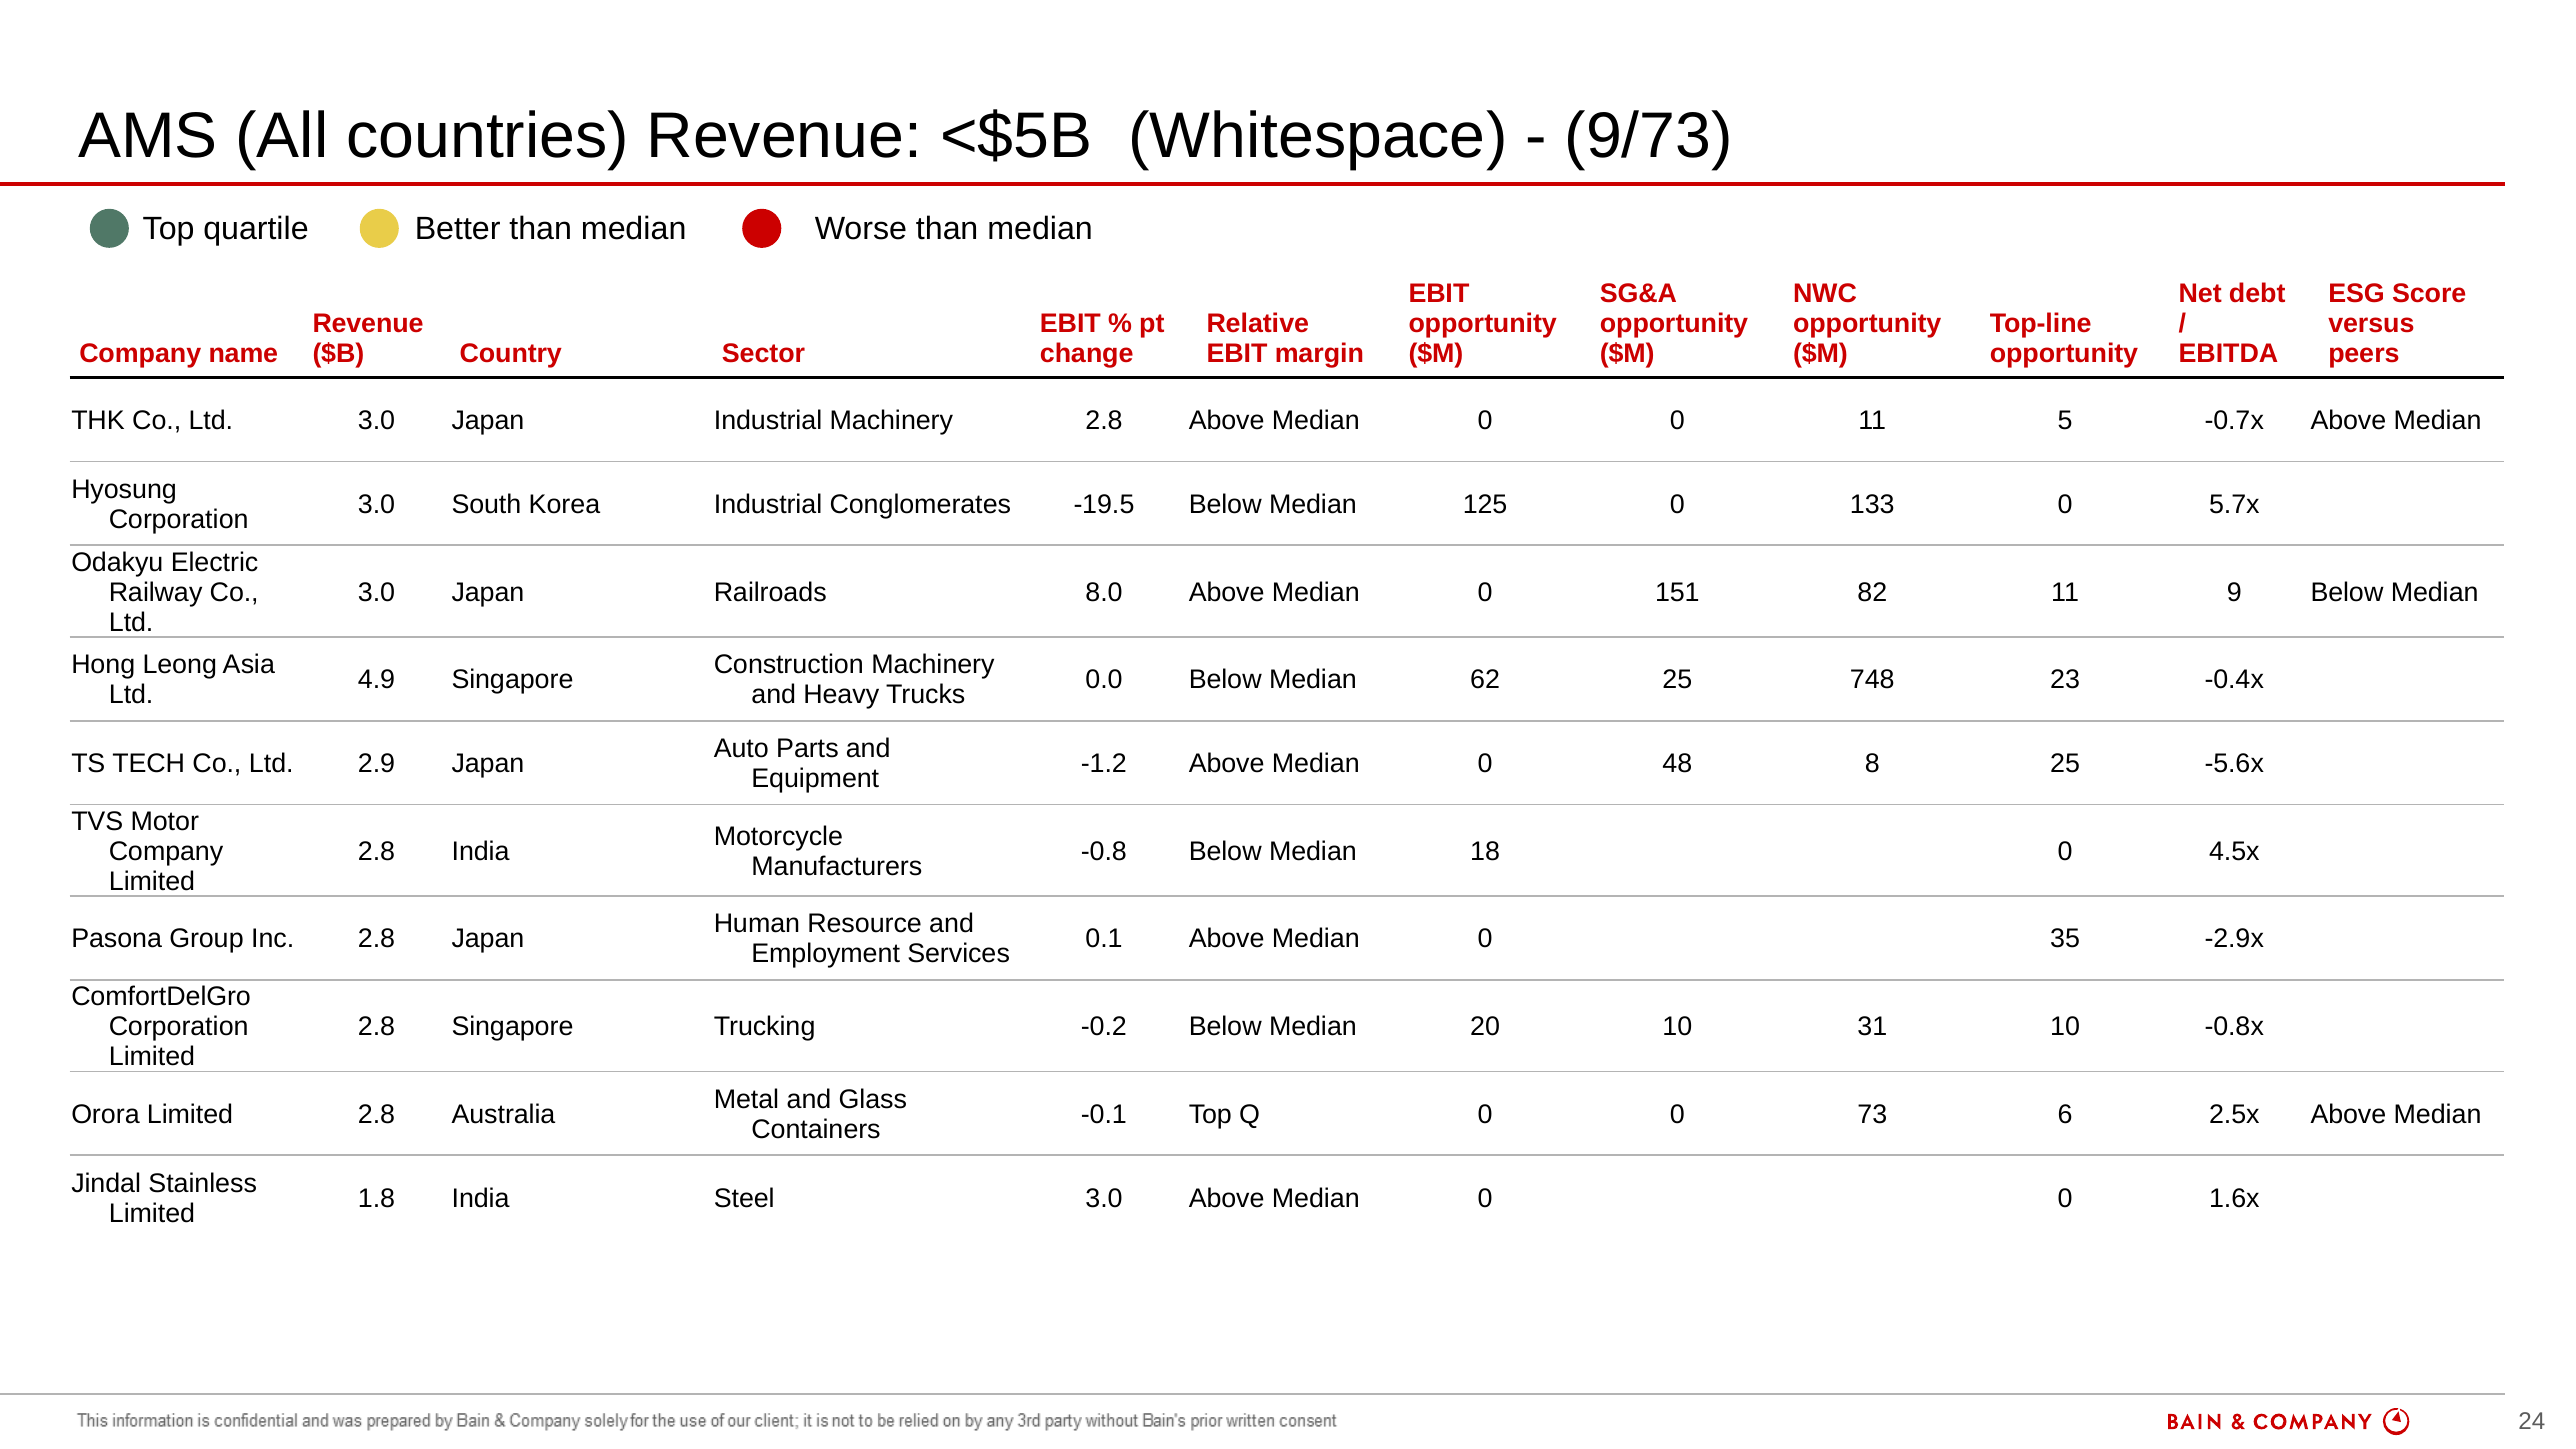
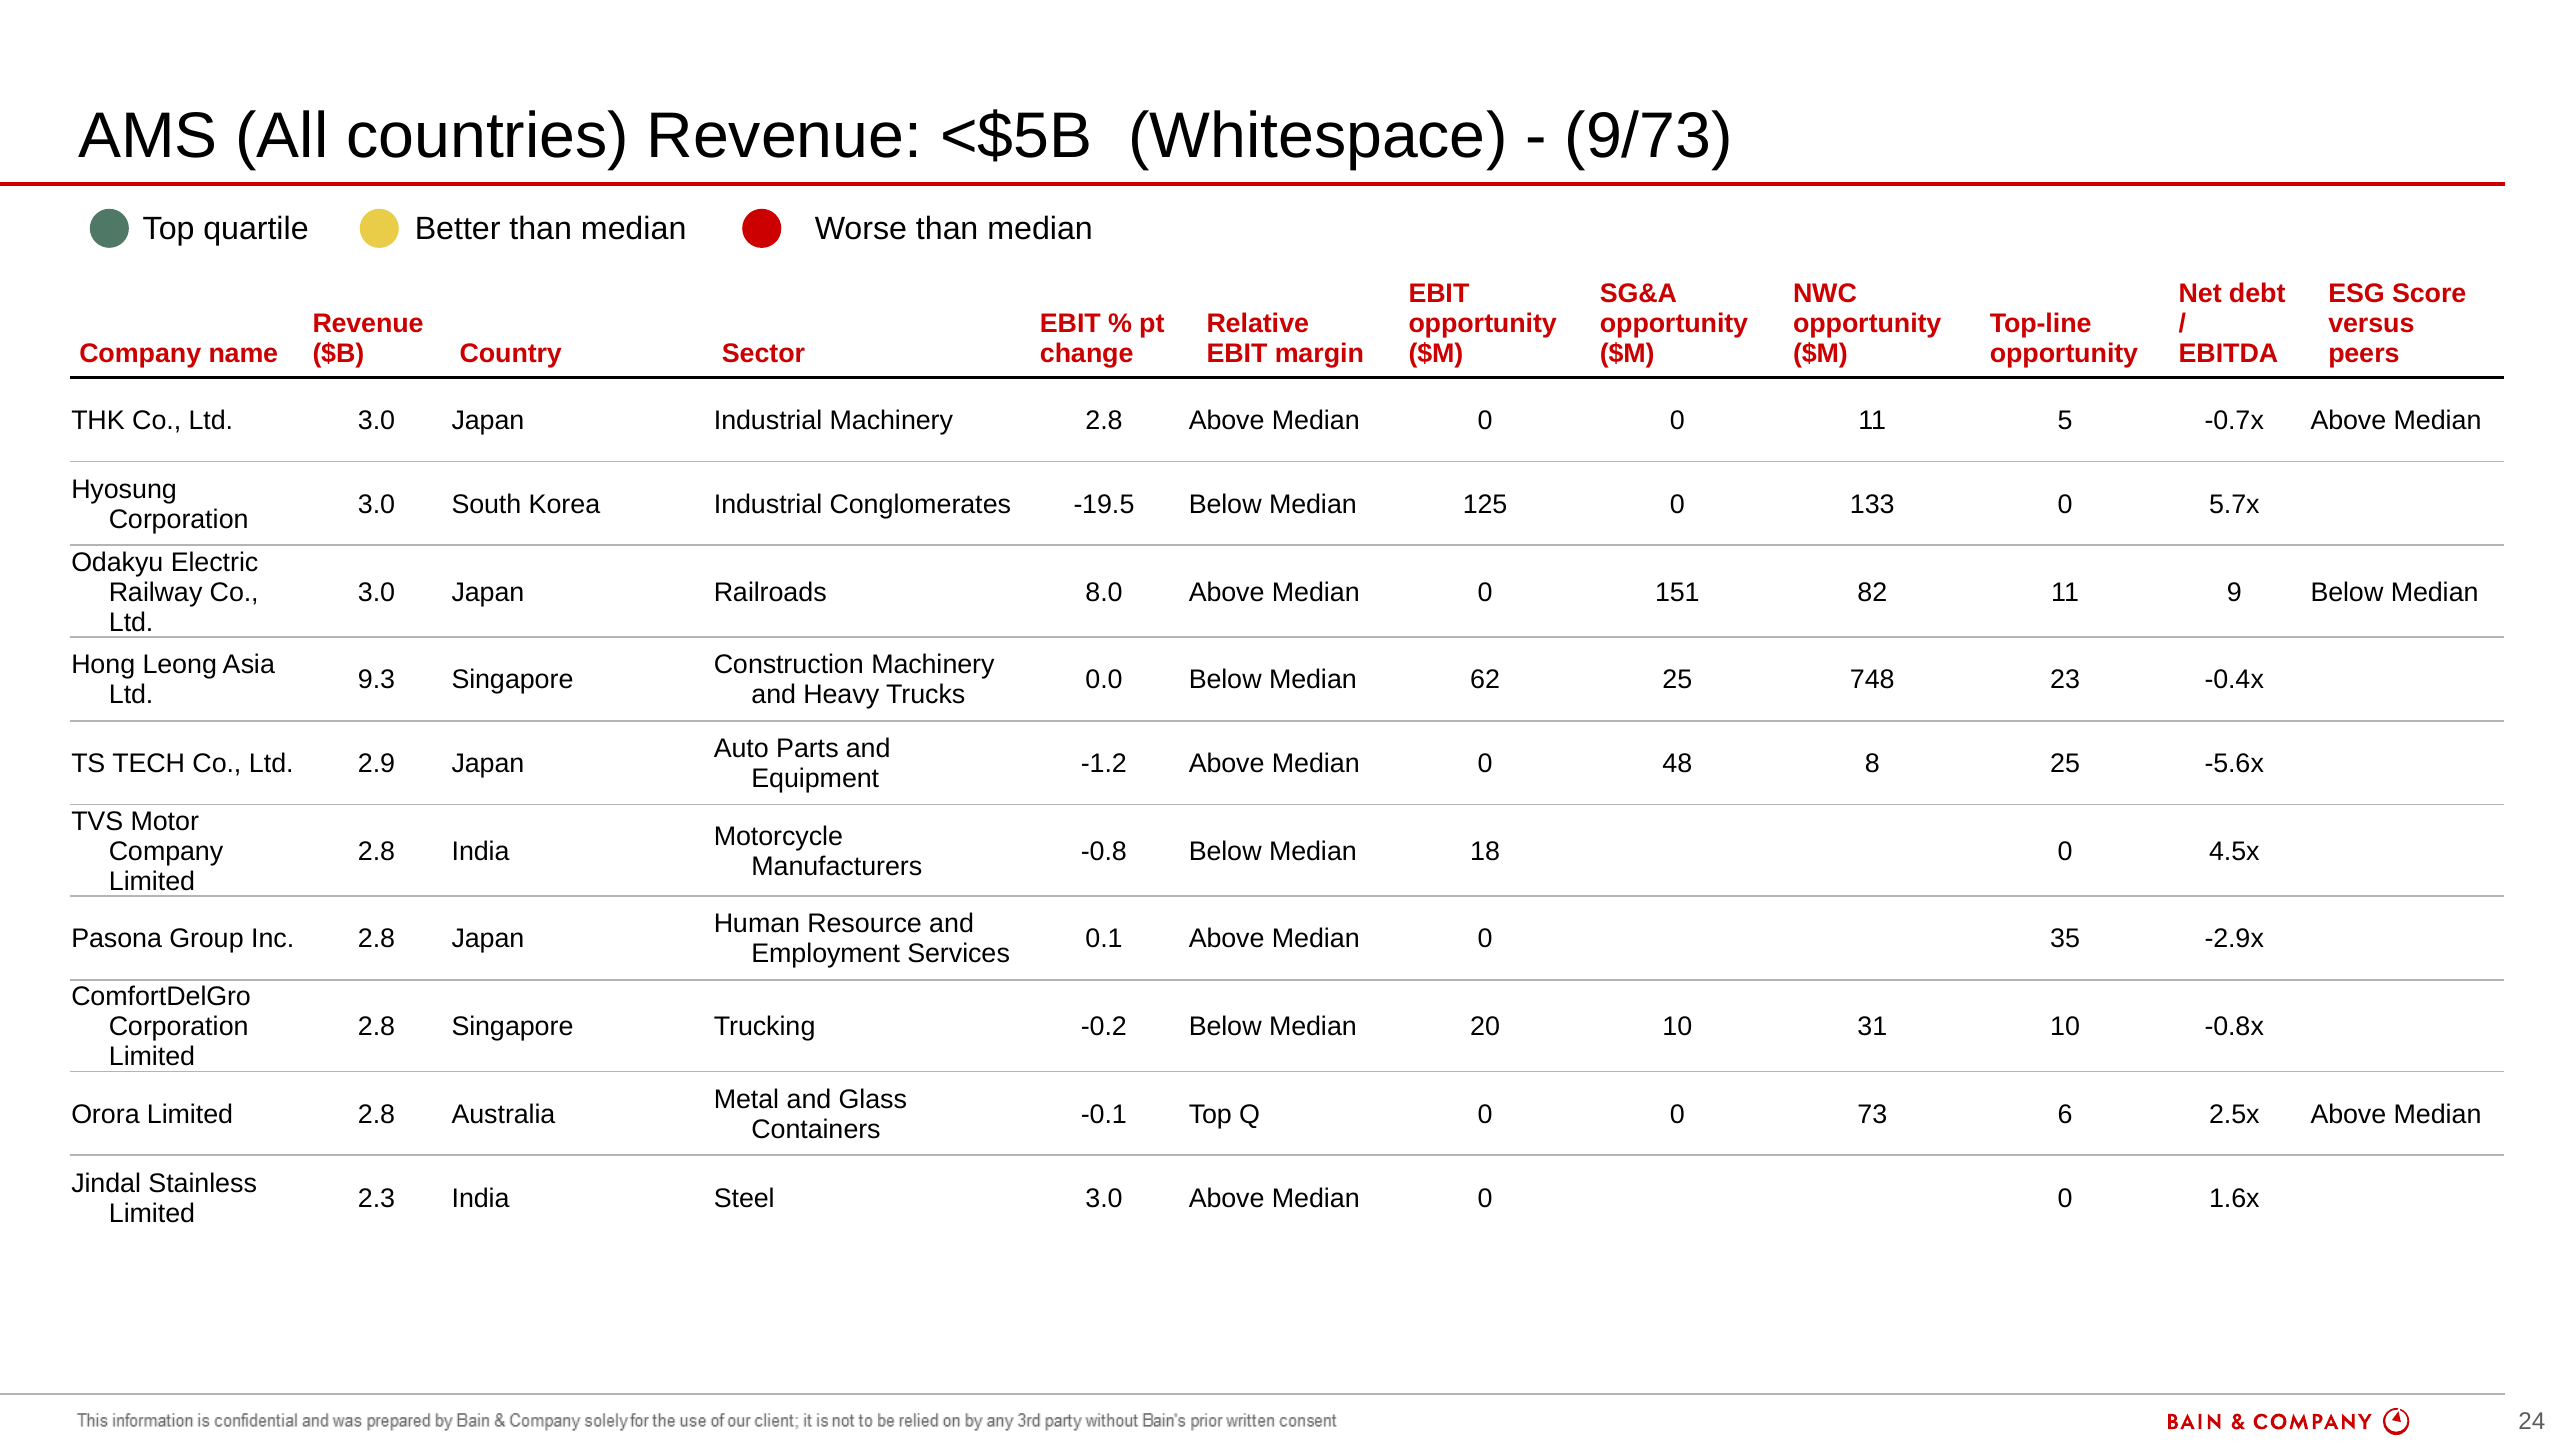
4.9: 4.9 -> 9.3
1.8: 1.8 -> 2.3
